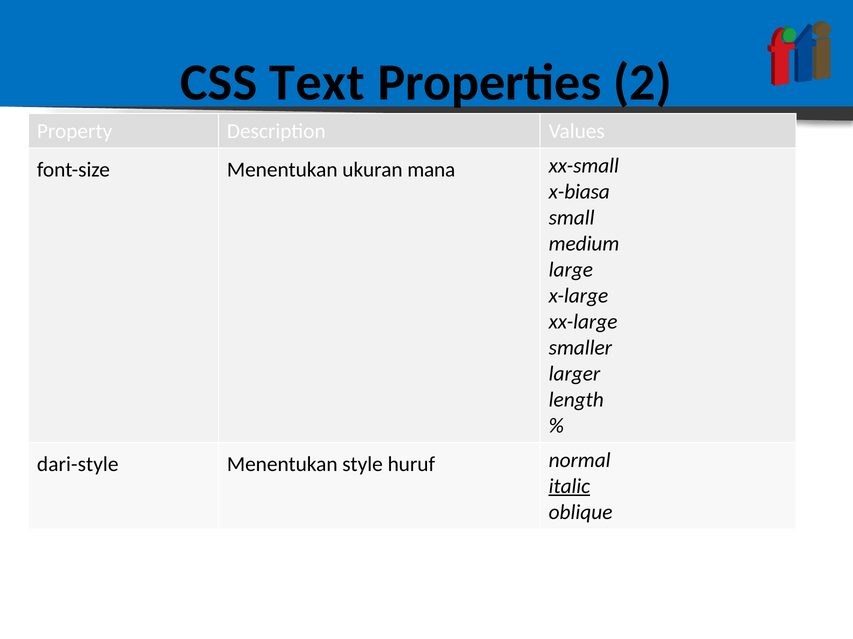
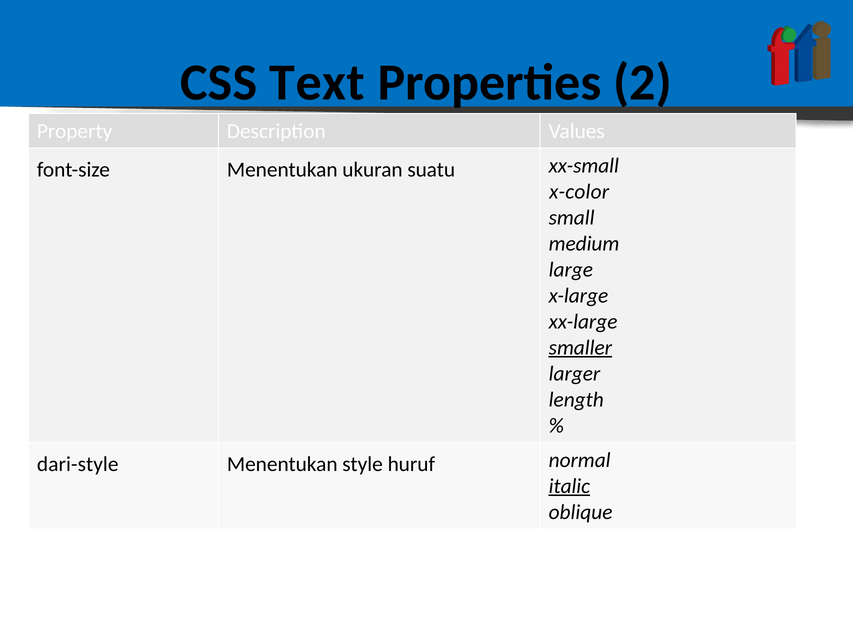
mana: mana -> suatu
x-biasa: x-biasa -> x-color
smaller underline: none -> present
